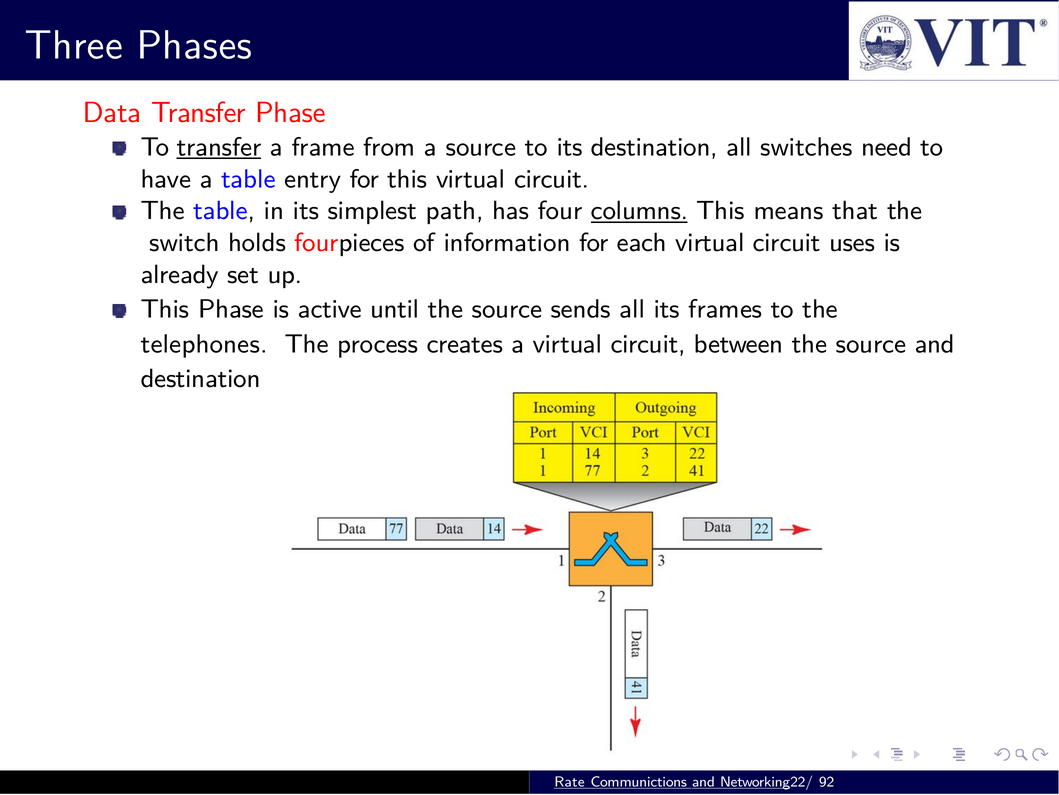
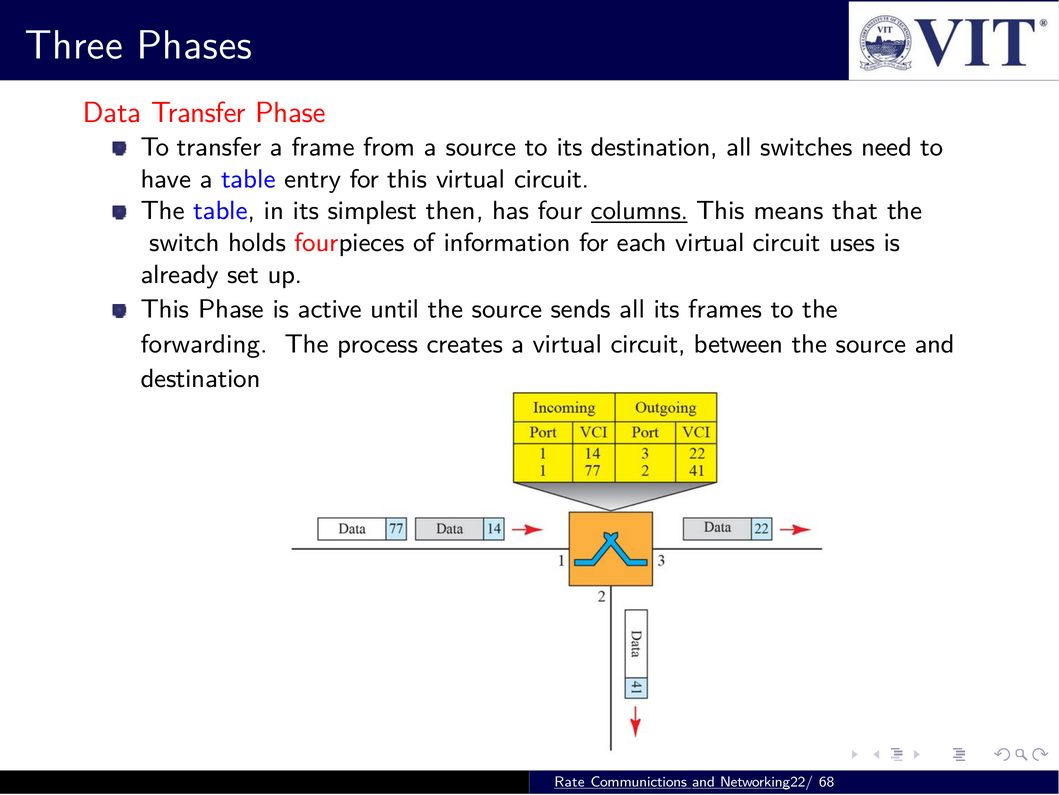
transfer at (219, 147) underline: present -> none
path: path -> then
telephones: telephones -> forwarding
92: 92 -> 68
